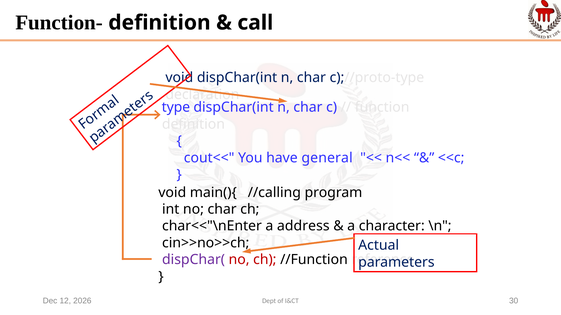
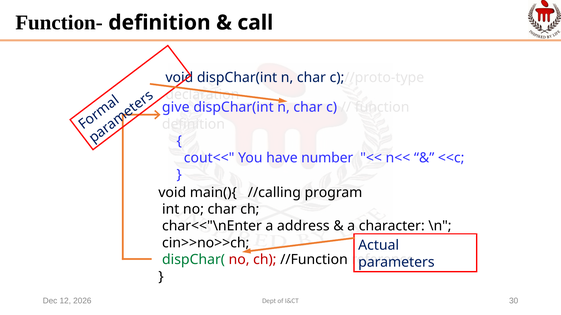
type: type -> give
general: general -> number
dispChar( colour: purple -> green
